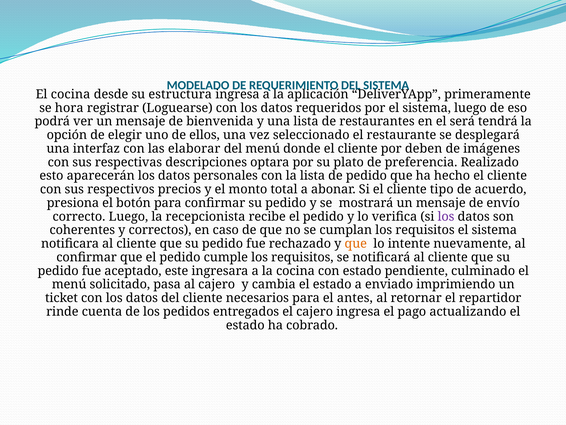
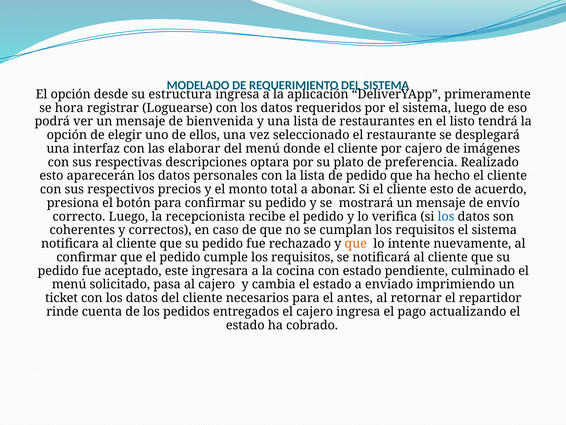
El cocina: cocina -> opción
será: será -> listo
por deben: deben -> cajero
cliente tipo: tipo -> esto
los at (446, 216) colour: purple -> blue
